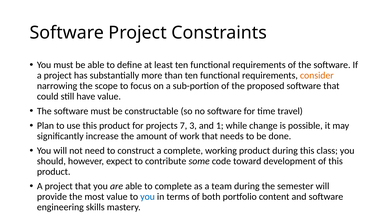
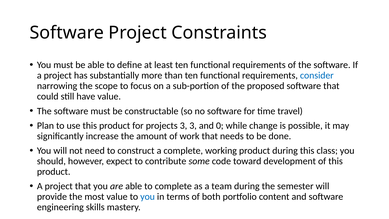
consider colour: orange -> blue
projects 7: 7 -> 3
1: 1 -> 0
